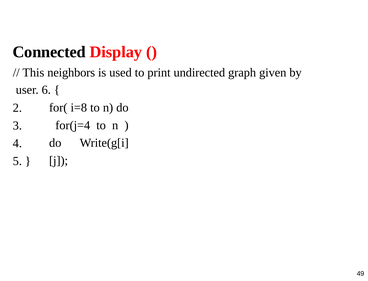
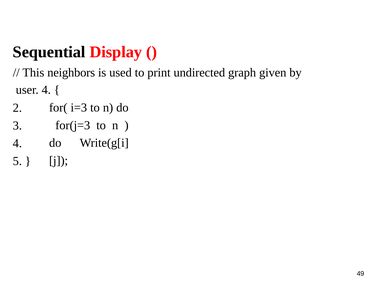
Connected: Connected -> Sequential
user 6: 6 -> 4
i=8: i=8 -> i=3
for(j=4: for(j=4 -> for(j=3
